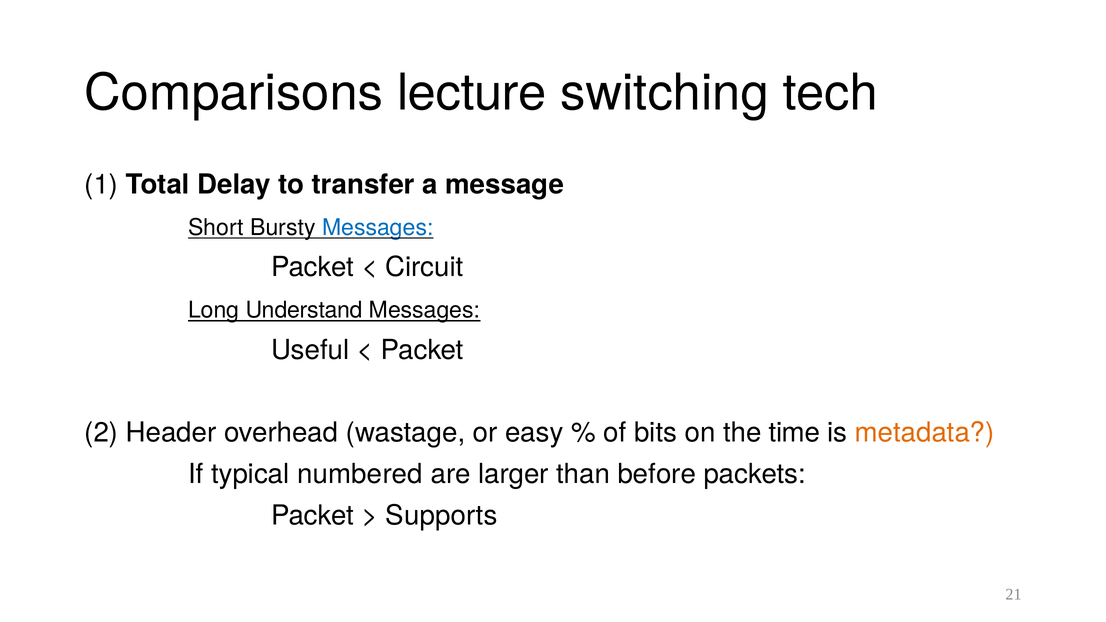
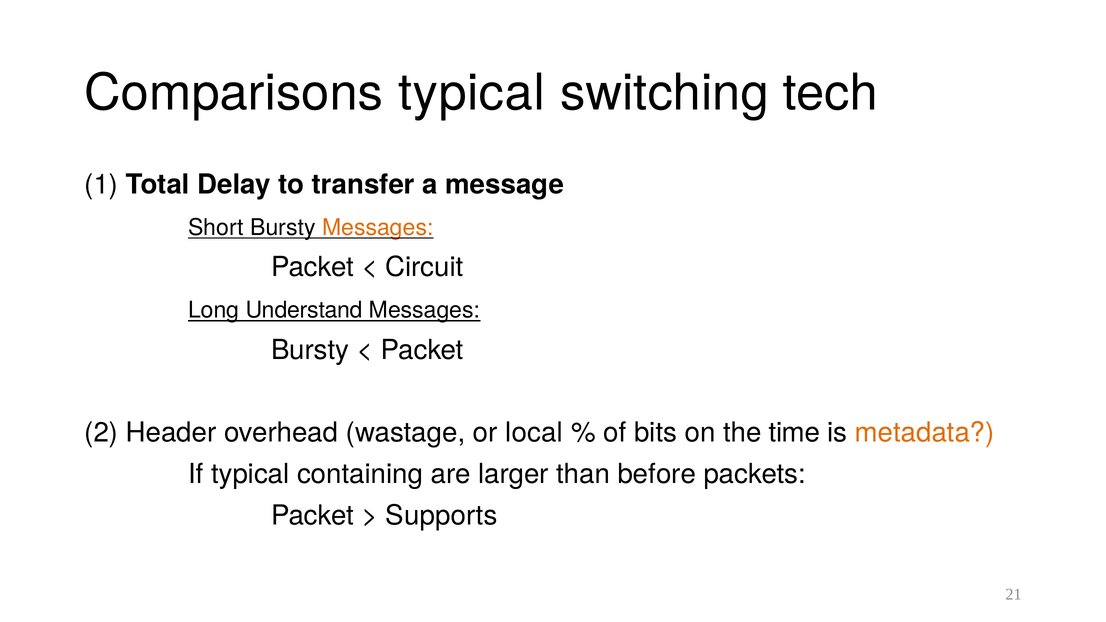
Comparisons lecture: lecture -> typical
Messages at (378, 227) colour: blue -> orange
Useful at (310, 350): Useful -> Bursty
easy: easy -> local
numbered: numbered -> containing
